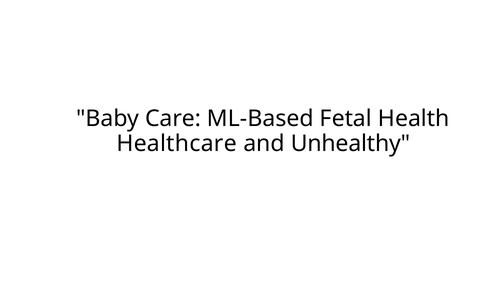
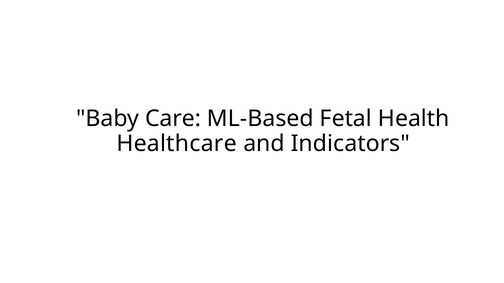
Unhealthy: Unhealthy -> Indicators
